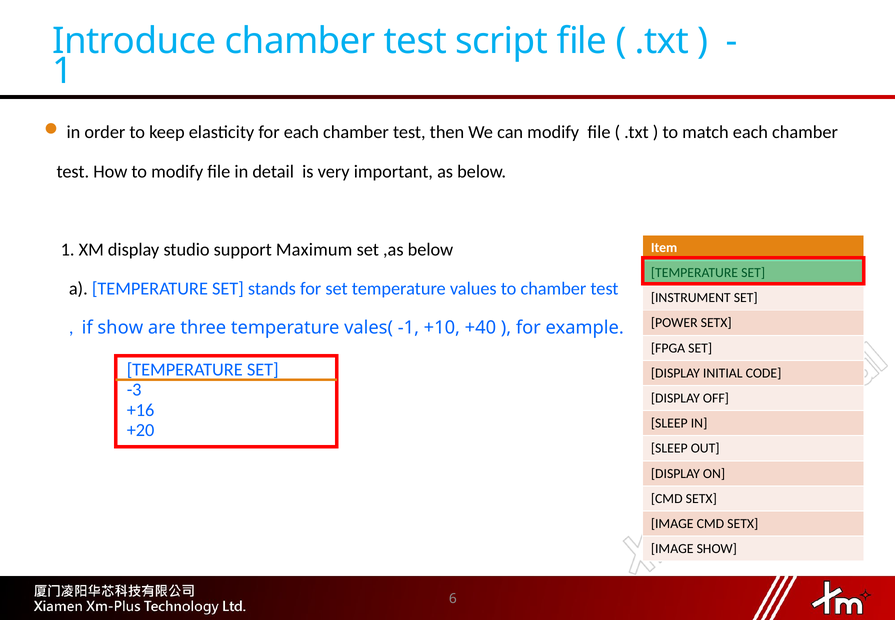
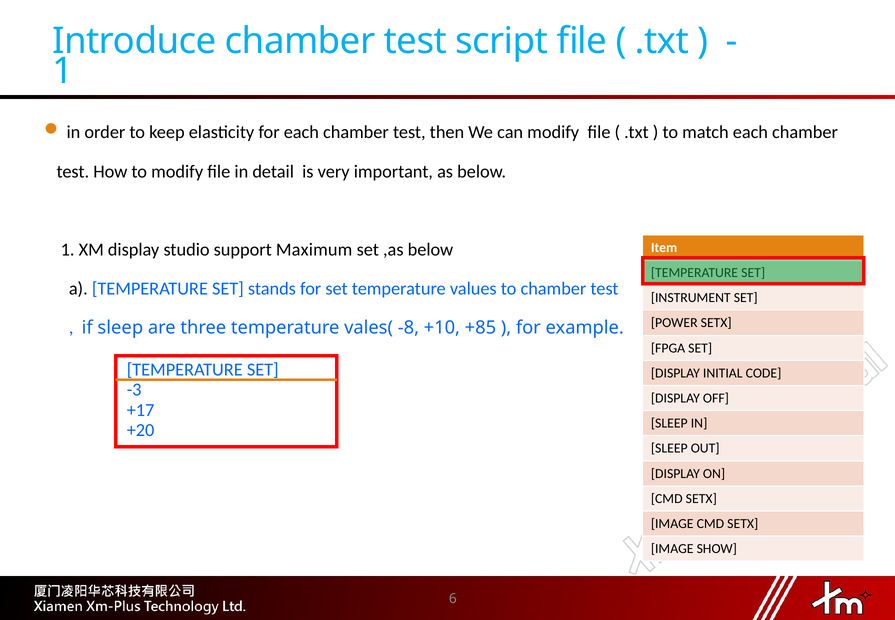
if show: show -> sleep
-1: -1 -> -8
+40: +40 -> +85
+16: +16 -> +17
